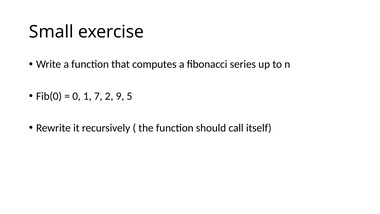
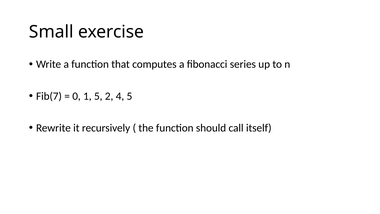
Fib(0: Fib(0 -> Fib(7
1 7: 7 -> 5
9: 9 -> 4
